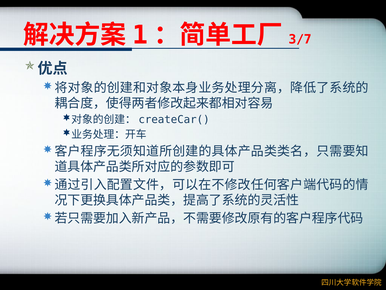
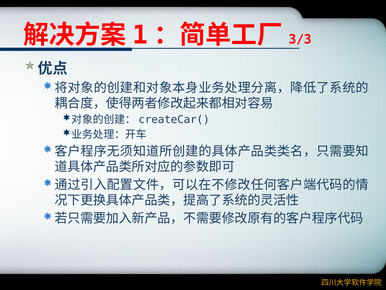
3/7: 3/7 -> 3/3
